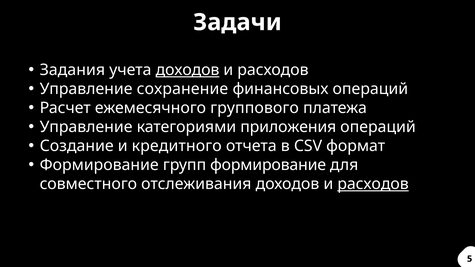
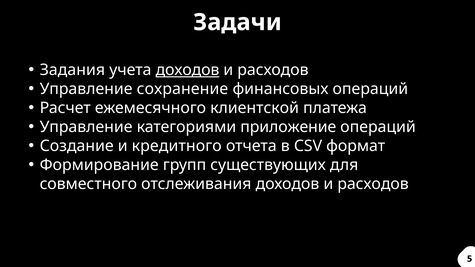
группового: группового -> клиентской
приложения: приложения -> приложение
групп формирование: формирование -> существующих
расходов at (373, 184) underline: present -> none
